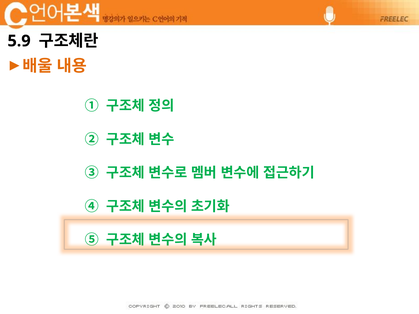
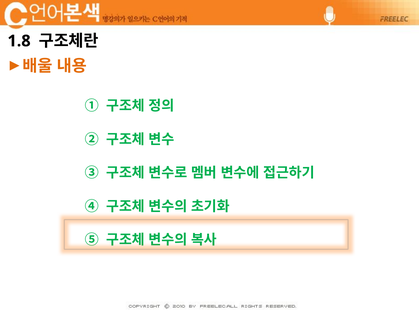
5.9: 5.9 -> 1.8
